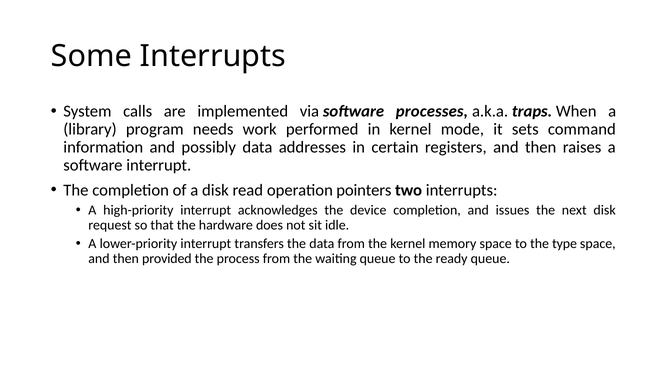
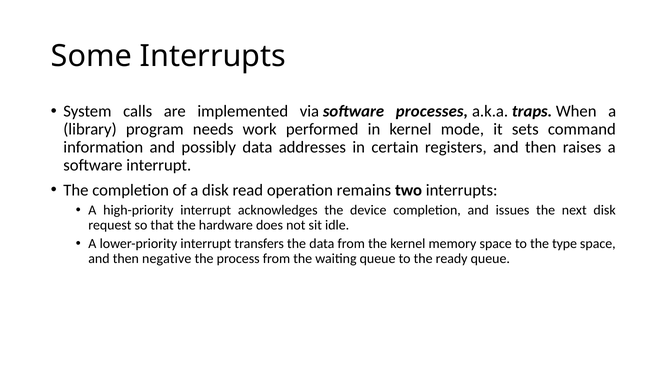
pointers: pointers -> remains
provided: provided -> negative
